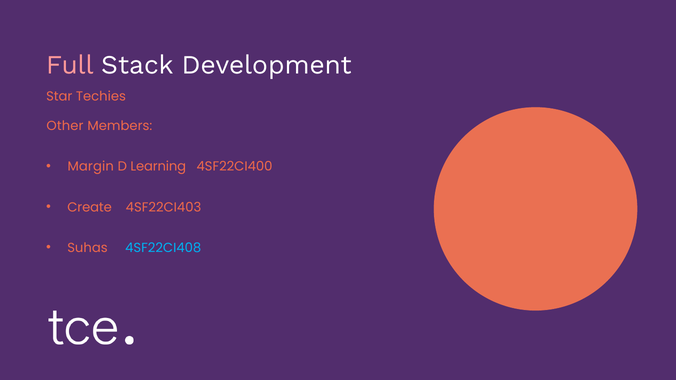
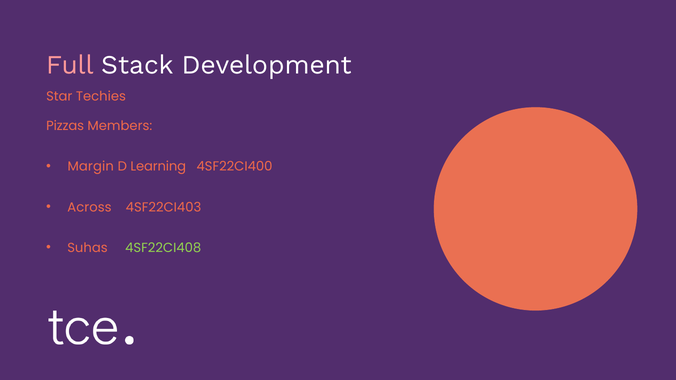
Other: Other -> Pizzas
Create: Create -> Across
4SF22CI408 colour: light blue -> light green
